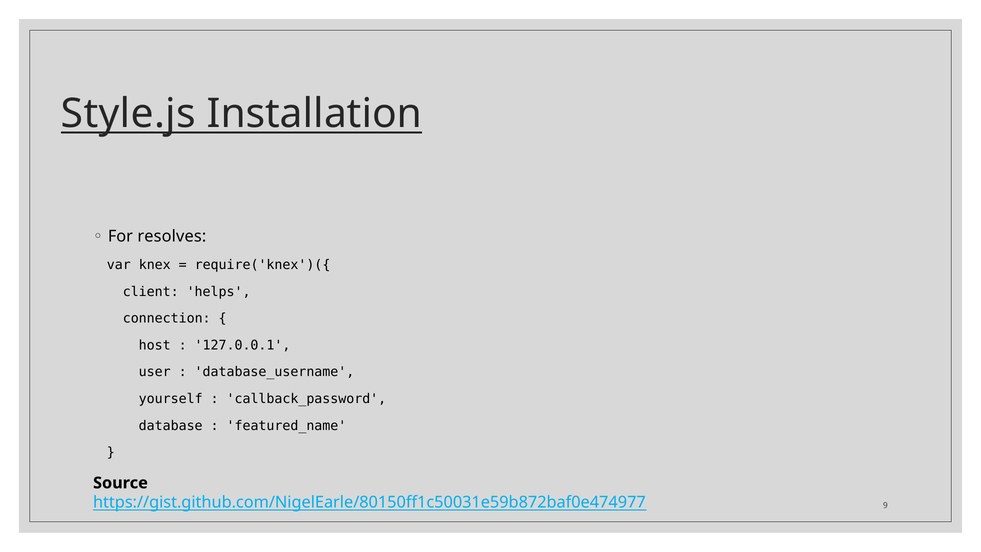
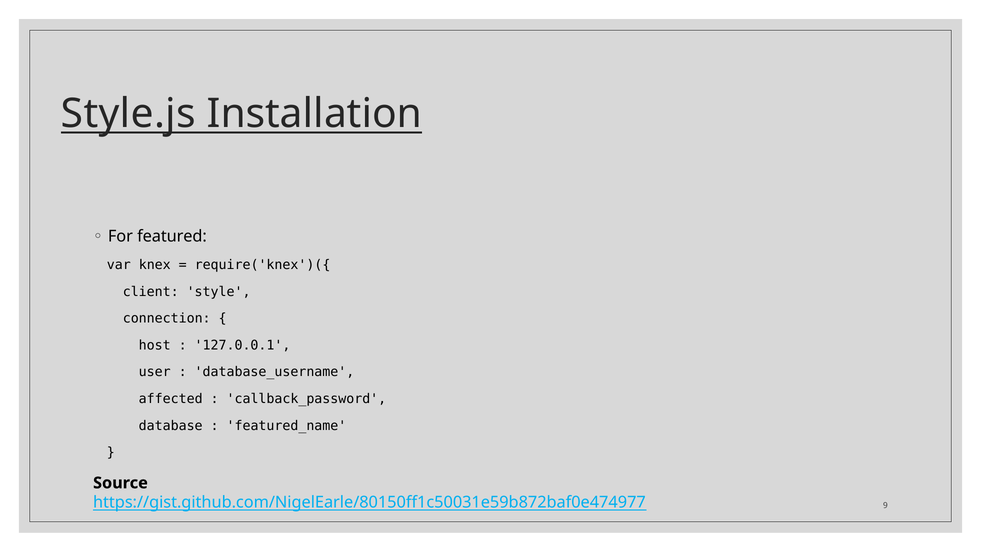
resolves: resolves -> featured
helps: helps -> style
yourself: yourself -> affected
